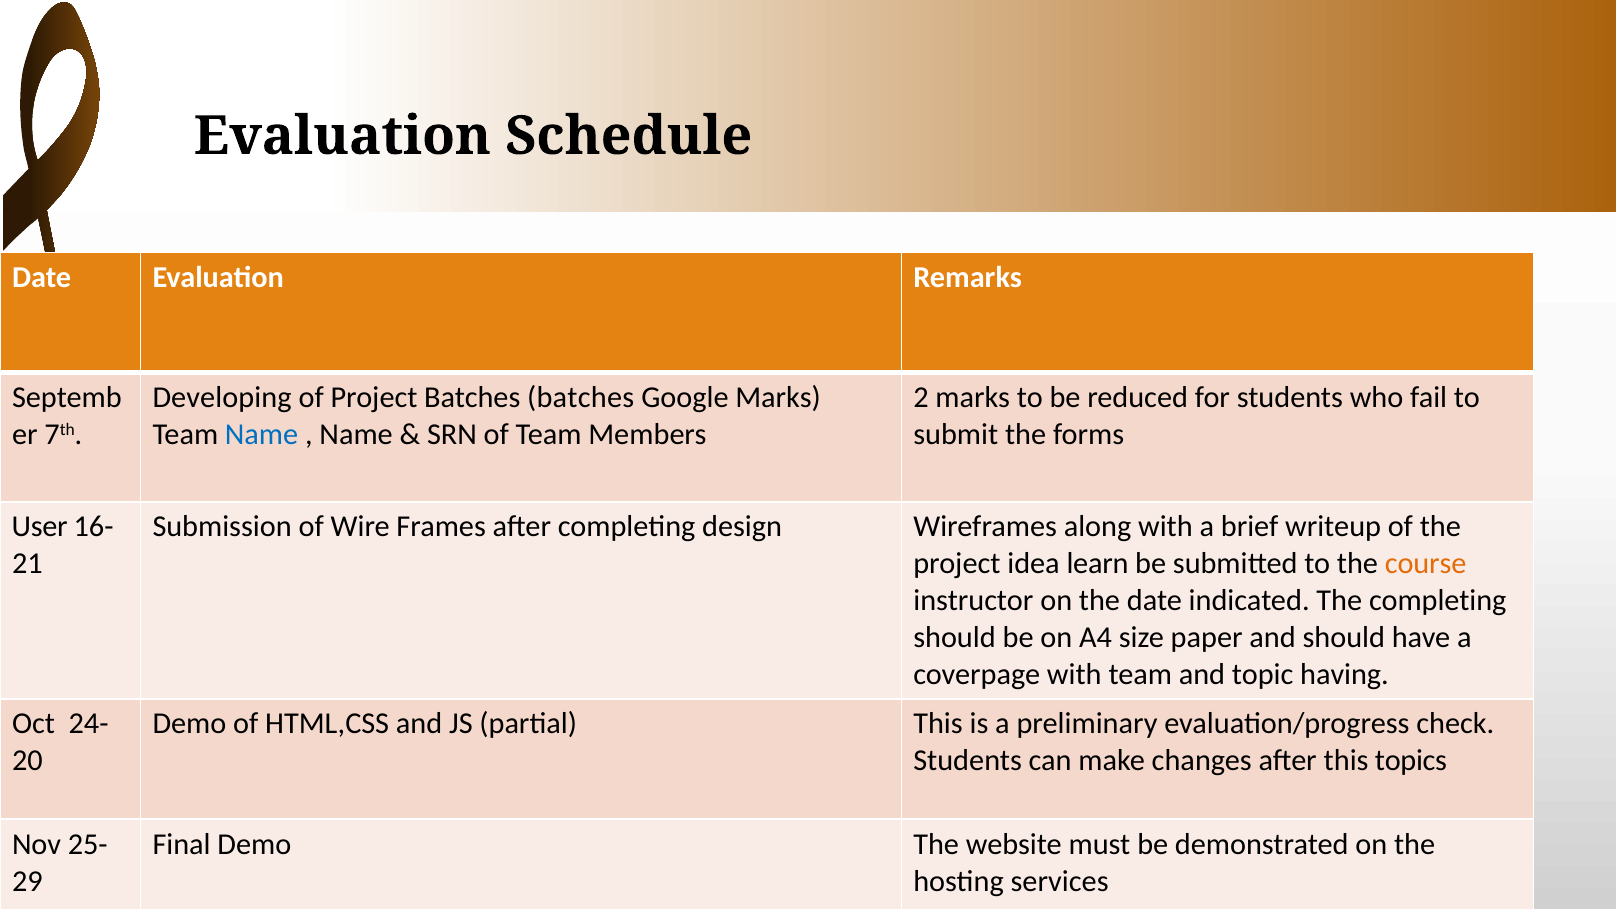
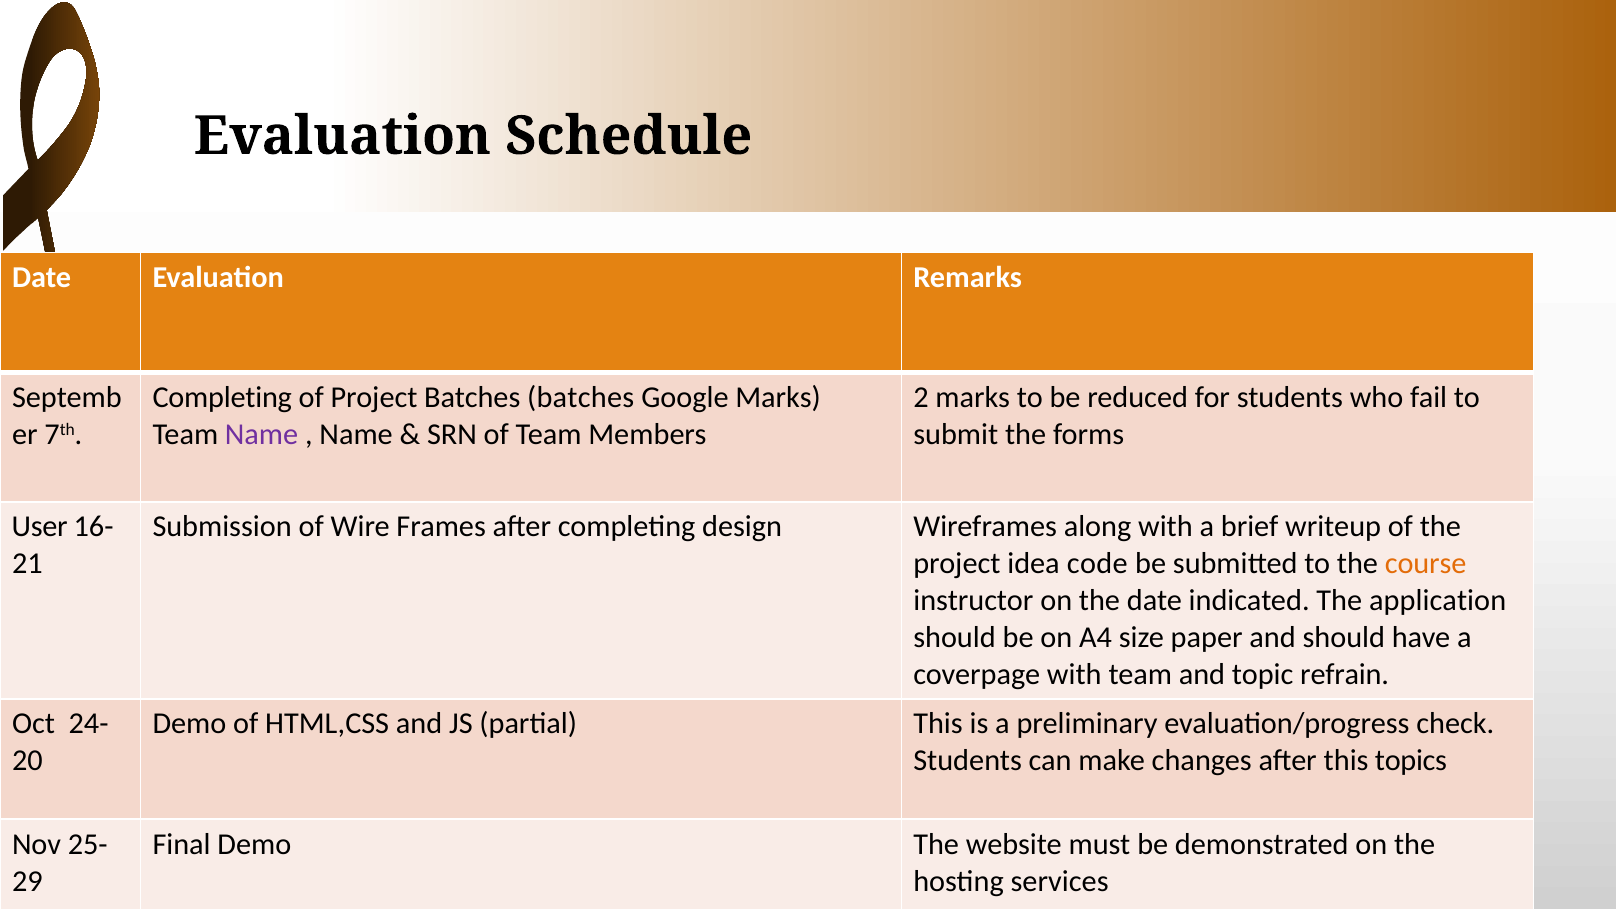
Developing at (222, 398): Developing -> Completing
Name at (262, 435) colour: blue -> purple
learn: learn -> code
The completing: completing -> application
having: having -> refrain
